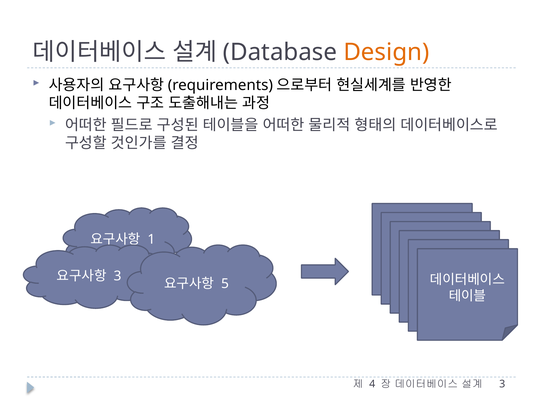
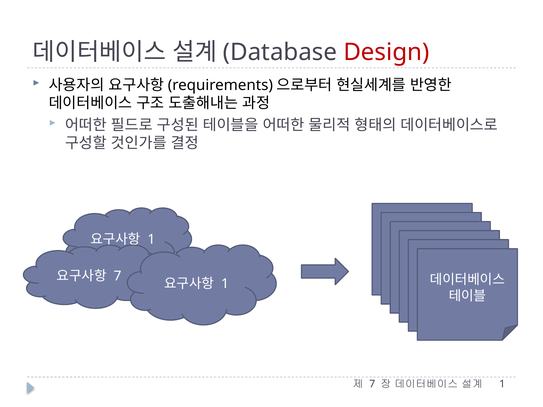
Design colour: orange -> red
3 at (118, 276): 3 -> 7
5 at (225, 284): 5 -> 1
4 at (372, 384): 4 -> 7
3 at (502, 384): 3 -> 1
